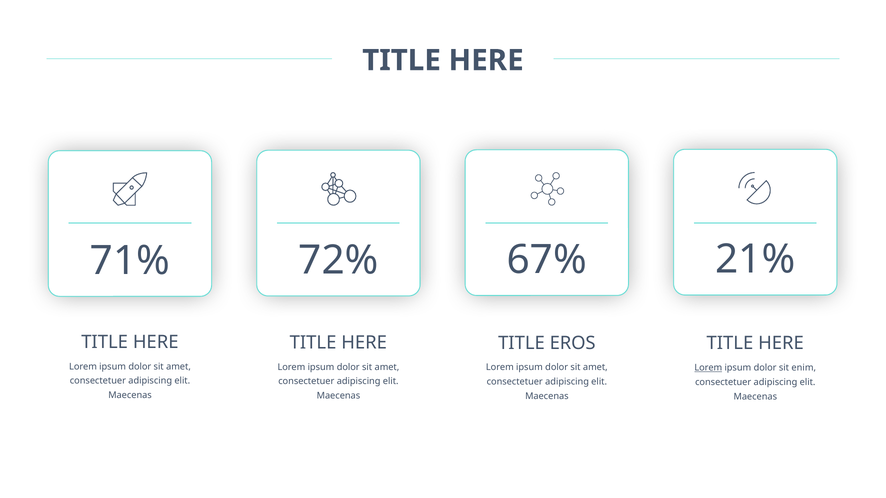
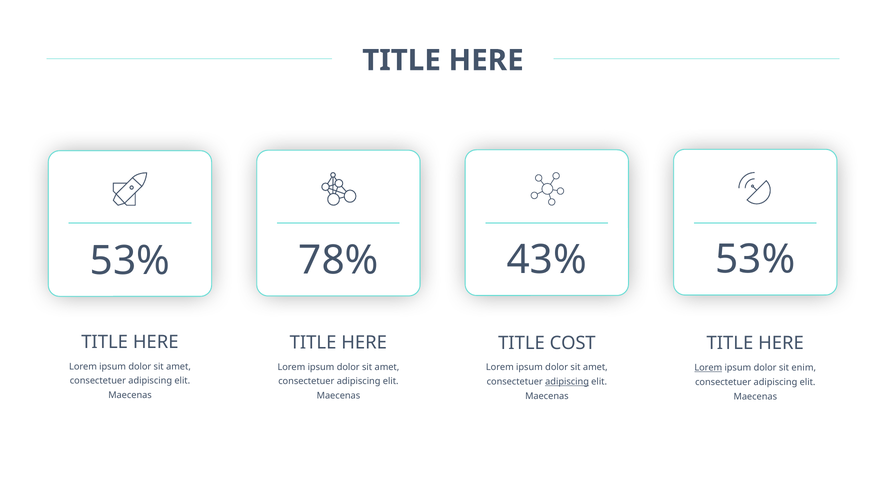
21% at (755, 260): 21% -> 53%
67%: 67% -> 43%
72%: 72% -> 78%
71% at (130, 261): 71% -> 53%
EROS: EROS -> COST
adipiscing at (567, 382) underline: none -> present
